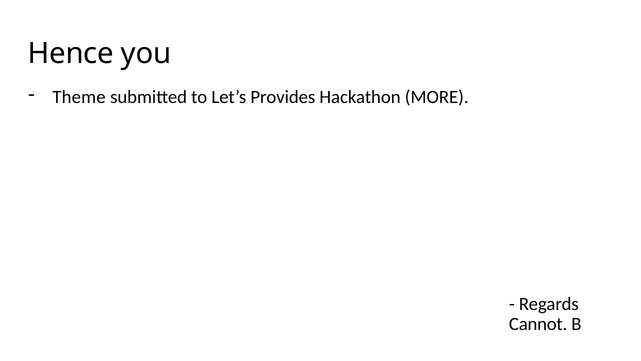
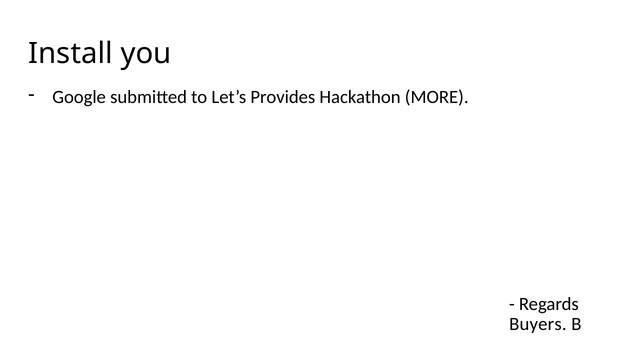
Hence: Hence -> Install
Theme: Theme -> Google
Cannot: Cannot -> Buyers
